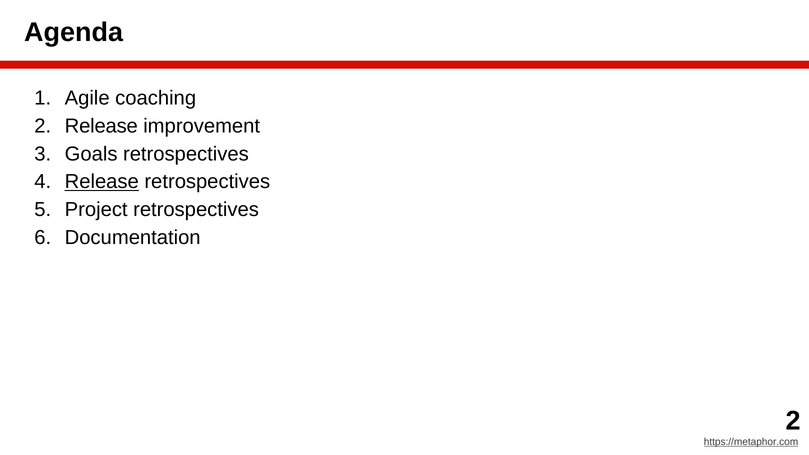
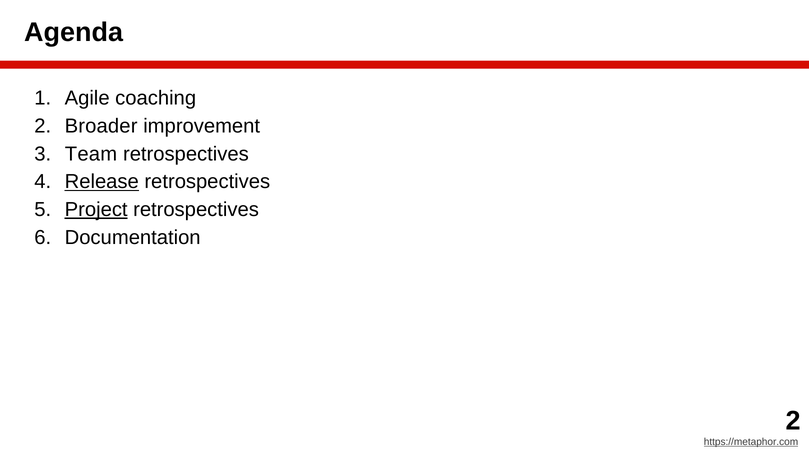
Release at (101, 126): Release -> Broader
Goals: Goals -> Team
Project underline: none -> present
